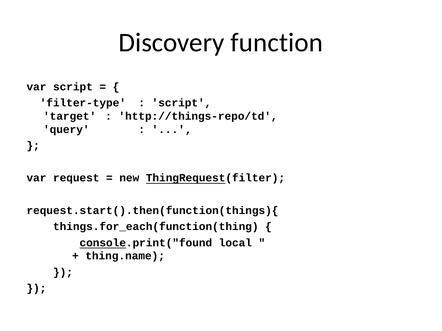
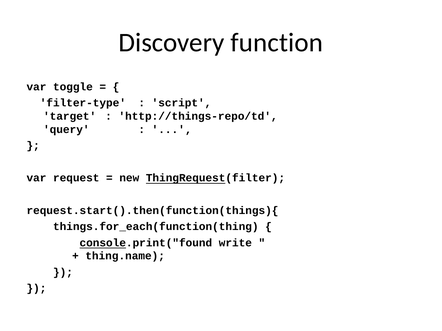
var script: script -> toggle
local: local -> write
